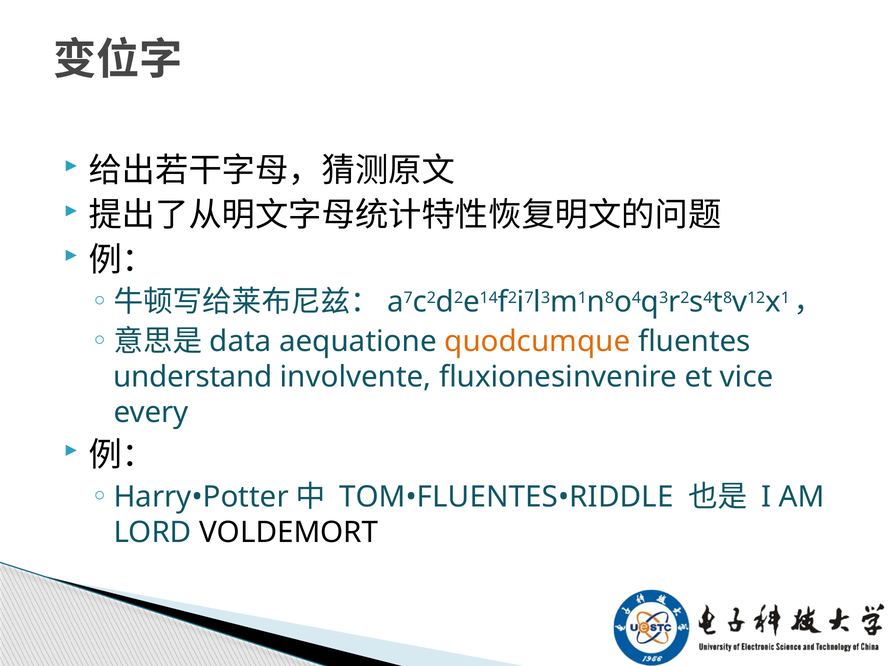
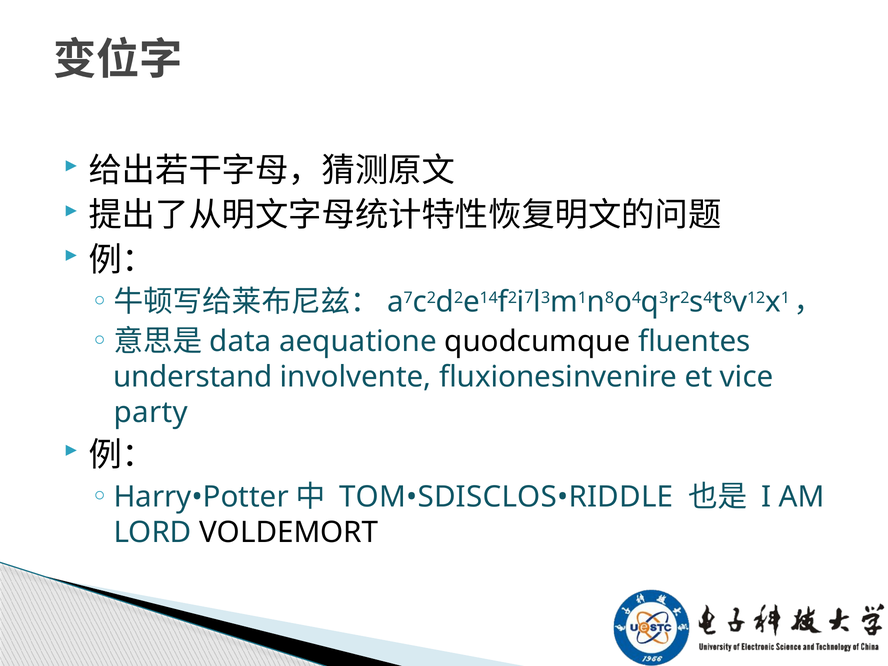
quodcumque colour: orange -> black
every: every -> party
TOM•FLUENTES•RIDDLE: TOM•FLUENTES•RIDDLE -> TOM•SDISCLOS•RIDDLE
